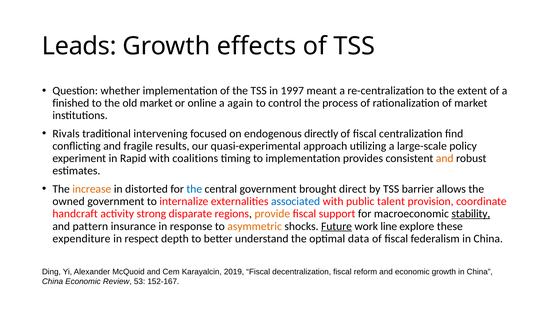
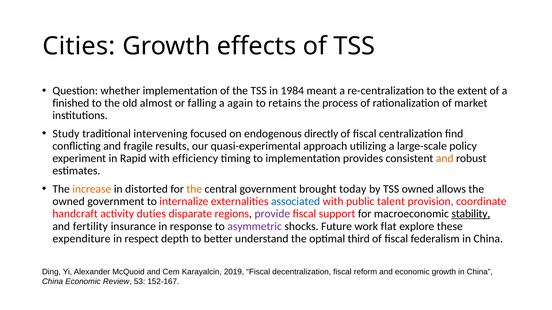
Leads: Leads -> Cities
1997: 1997 -> 1984
old market: market -> almost
online: online -> falling
control: control -> retains
Rivals: Rivals -> Study
coalitions: coalitions -> efficiency
the at (194, 189) colour: blue -> orange
direct: direct -> today
TSS barrier: barrier -> owned
strong: strong -> duties
provide colour: orange -> purple
pattern: pattern -> fertility
asymmetric colour: orange -> purple
Future underline: present -> none
line: line -> flat
data: data -> third
